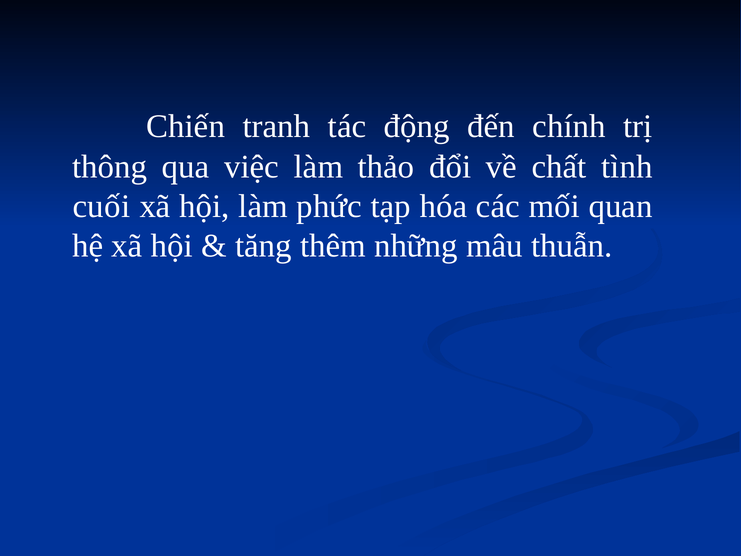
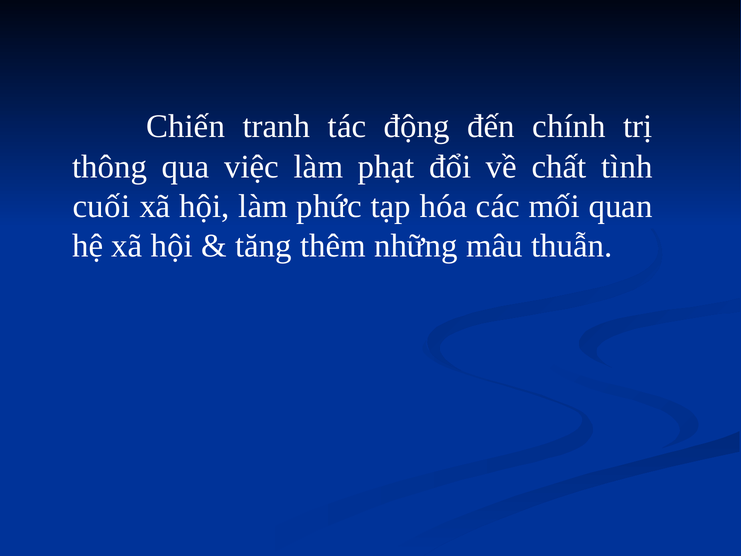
thảo: thảo -> phạt
